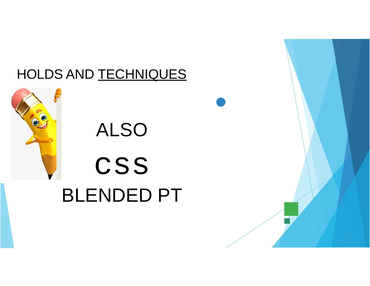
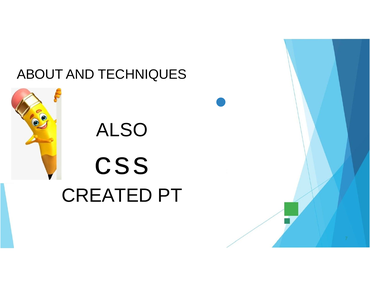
HOLDS: HOLDS -> ABOUT
TECHNIQUES underline: present -> none
BLENDED: BLENDED -> CREATED
